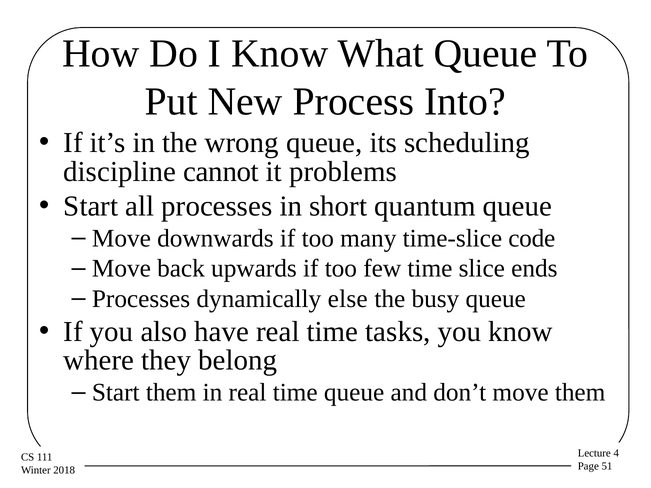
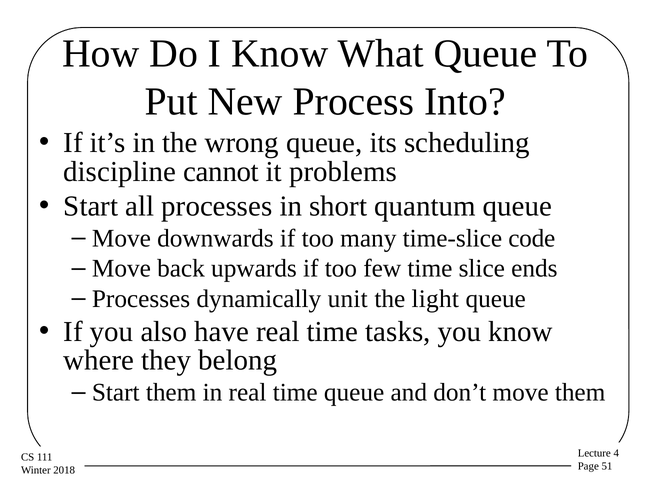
else: else -> unit
busy: busy -> light
